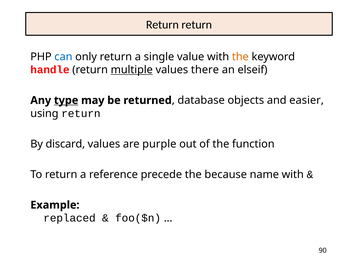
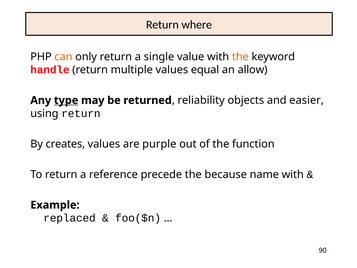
Return return: return -> where
can colour: blue -> orange
multiple underline: present -> none
there: there -> equal
elseif: elseif -> allow
database: database -> reliability
discard: discard -> creates
